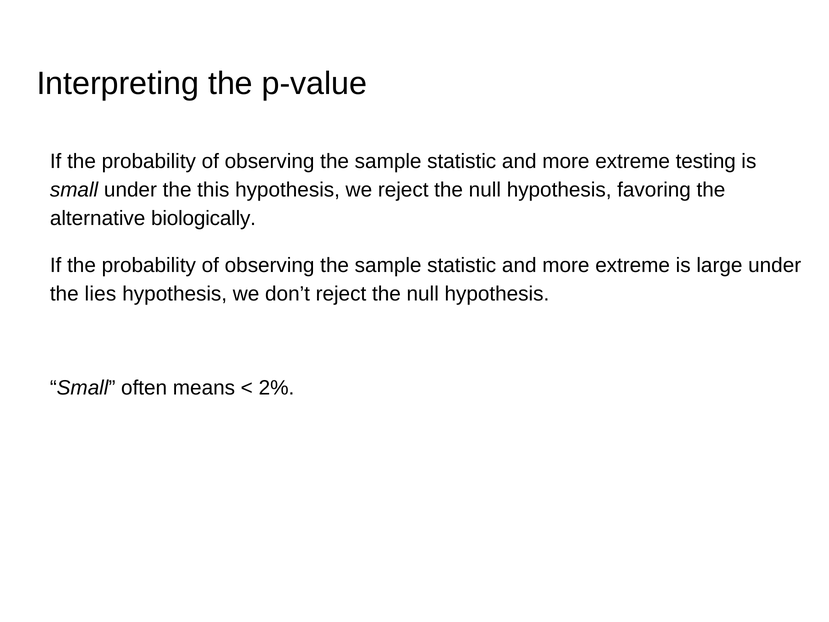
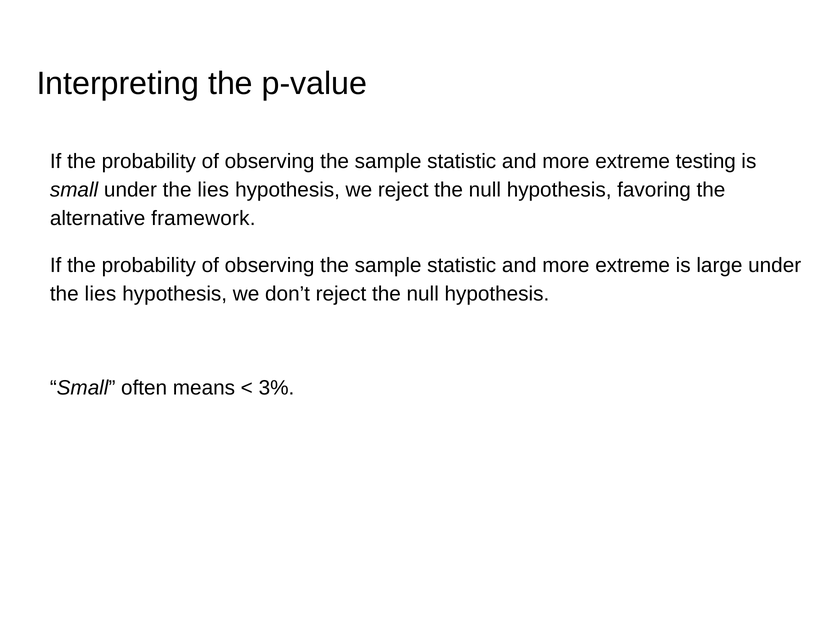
small under the this: this -> lies
biologically: biologically -> framework
2%: 2% -> 3%
